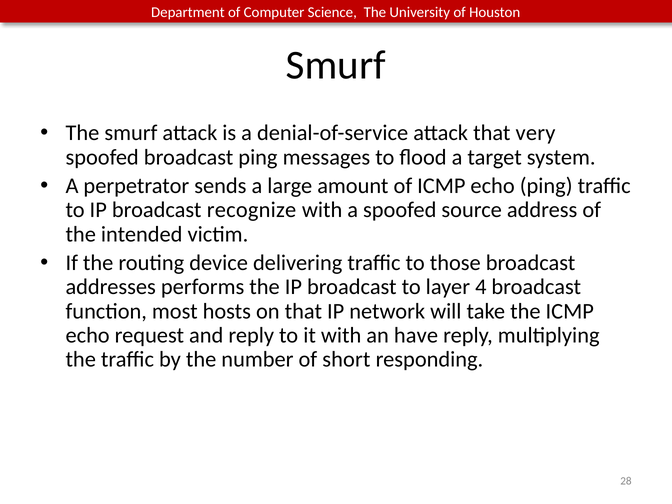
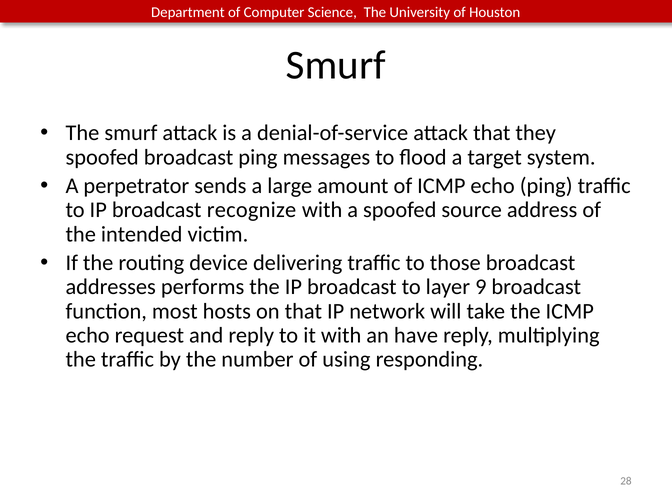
very: very -> they
4: 4 -> 9
short: short -> using
